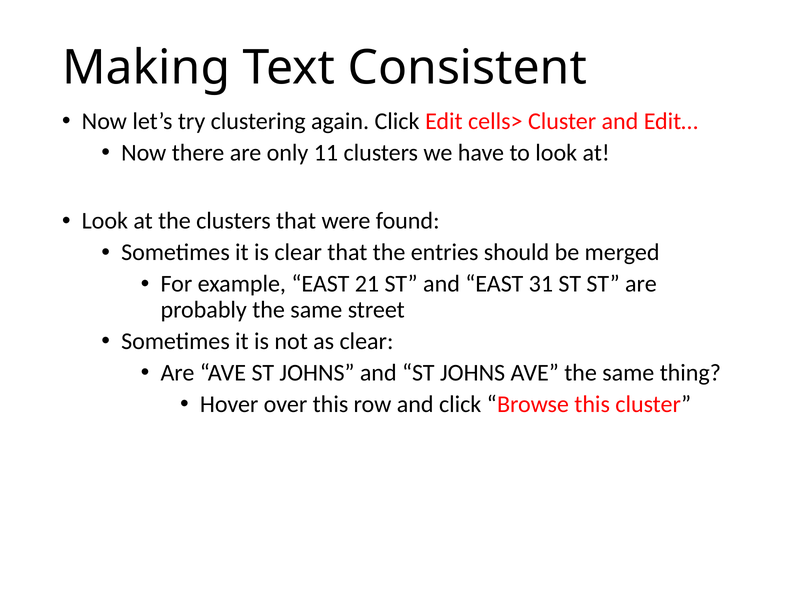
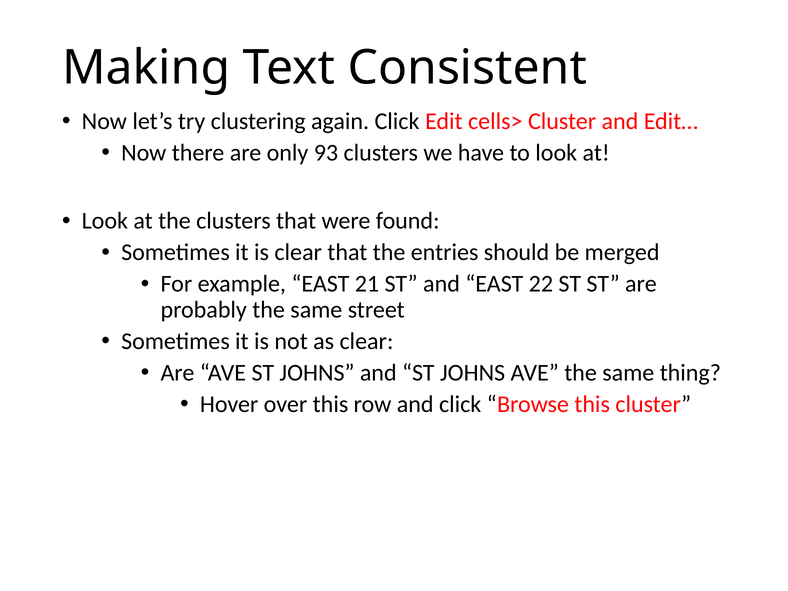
11: 11 -> 93
31: 31 -> 22
